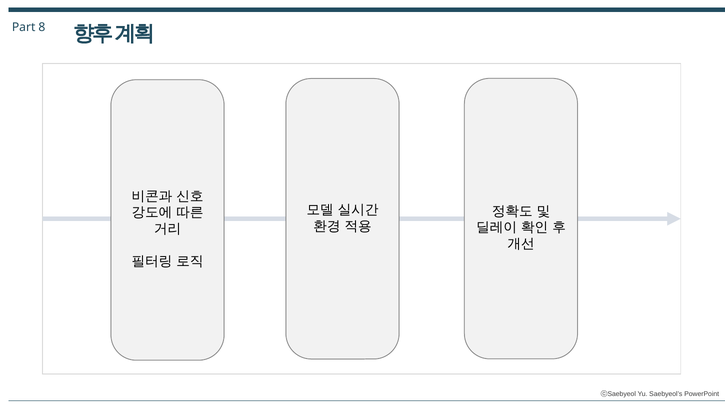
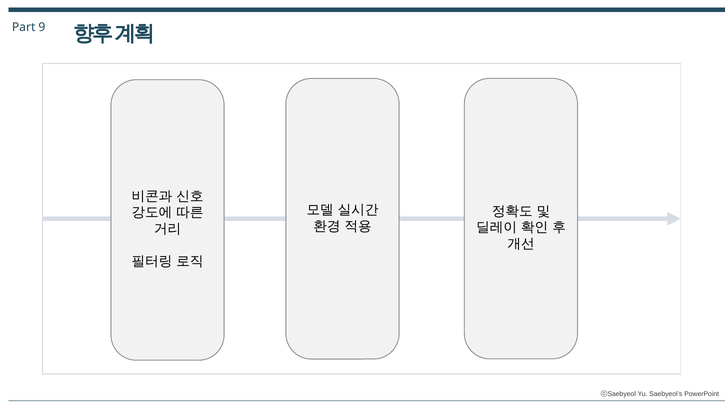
8: 8 -> 9
